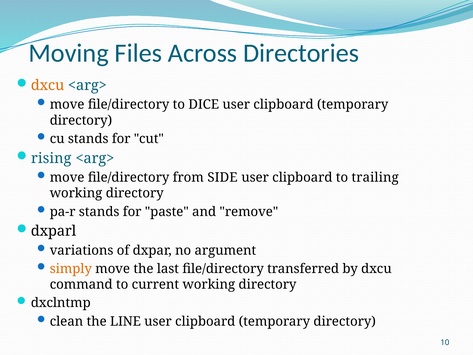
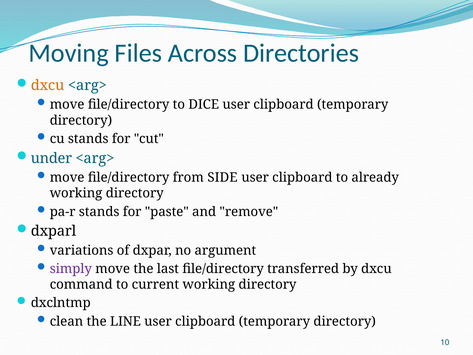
rising: rising -> under
trailing: trailing -> already
simply colour: orange -> purple
